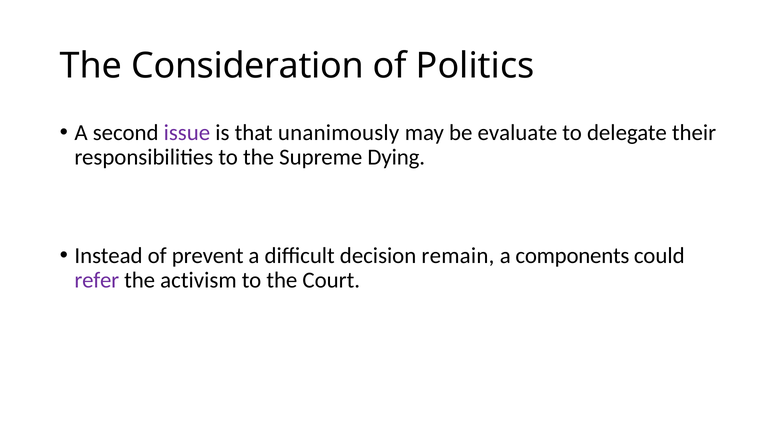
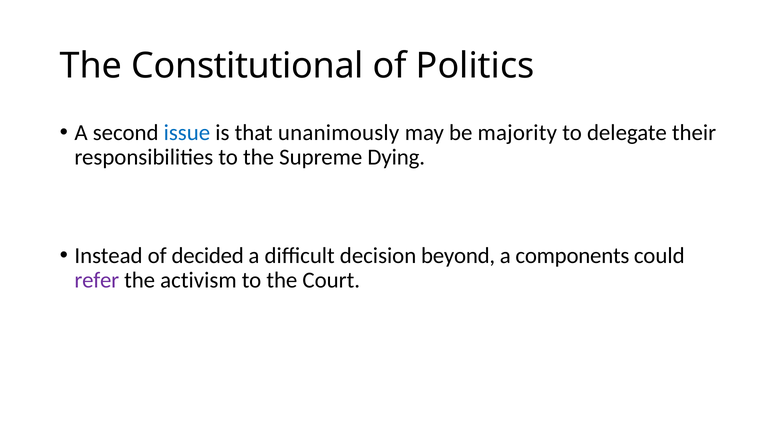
Consideration: Consideration -> Constitutional
issue colour: purple -> blue
evaluate: evaluate -> majority
prevent: prevent -> decided
remain: remain -> beyond
